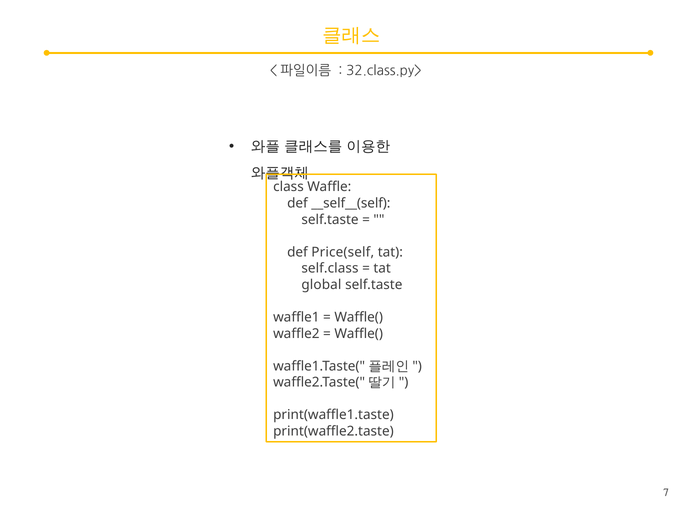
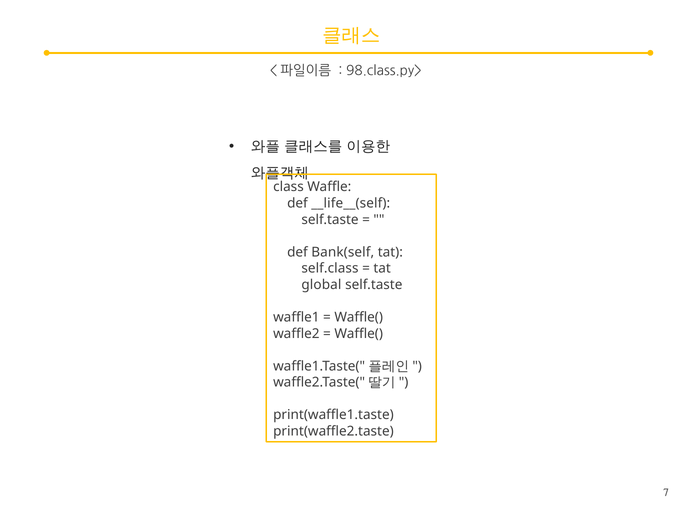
32.class.py>: 32.class.py> -> 98.class.py>
__self__(self: __self__(self -> __life__(self
Price(self: Price(self -> Bank(self
